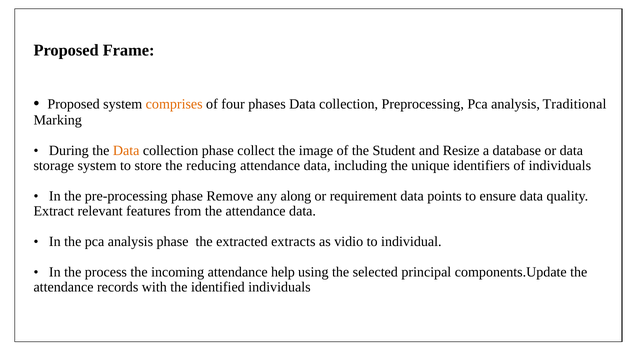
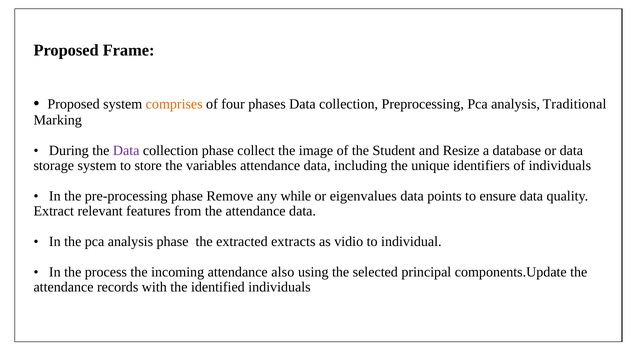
Data at (126, 150) colour: orange -> purple
reducing: reducing -> variables
along: along -> while
requirement: requirement -> eigenvalues
help: help -> also
